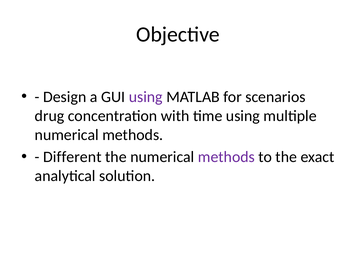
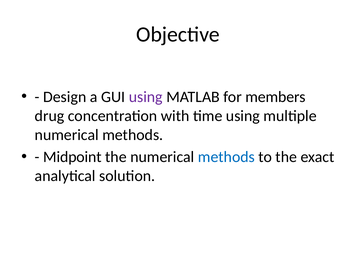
scenarios: scenarios -> members
Different: Different -> Midpoint
methods at (226, 157) colour: purple -> blue
